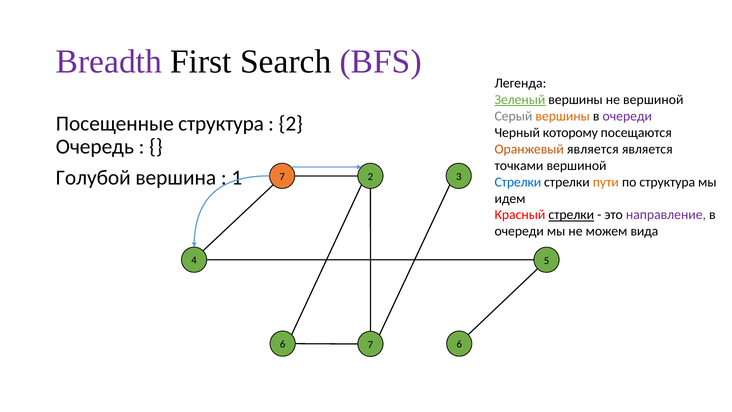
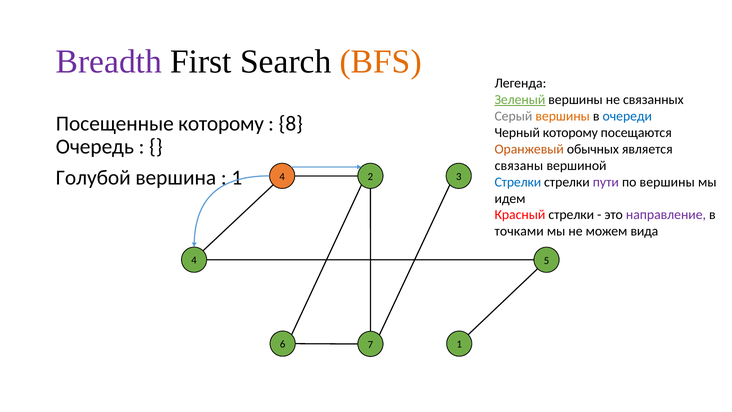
BFS colour: purple -> orange
не вершиной: вершиной -> связанных
очереди at (627, 116) colour: purple -> blue
Посещенные структура: структура -> которому
2 at (291, 124): 2 -> 8
Оранжевый является: является -> обычных
точками: точками -> связаны
1 7: 7 -> 4
пути colour: orange -> purple
по структура: структура -> вершины
стрелки at (571, 215) underline: present -> none
очереди at (519, 231): очереди -> точками
7 6: 6 -> 1
